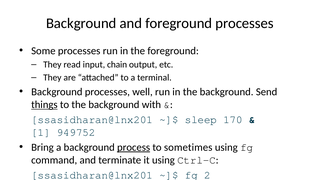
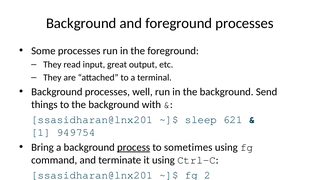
chain: chain -> great
things underline: present -> none
170: 170 -> 621
949752: 949752 -> 949754
